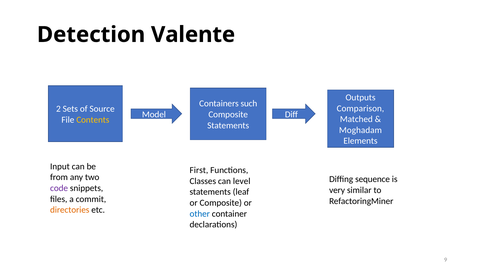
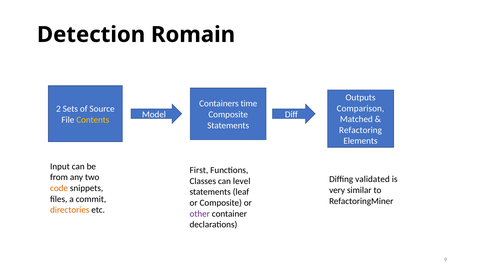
Valente: Valente -> Romain
such: such -> time
Moghadam: Moghadam -> Refactoring
sequence: sequence -> validated
code colour: purple -> orange
other colour: blue -> purple
